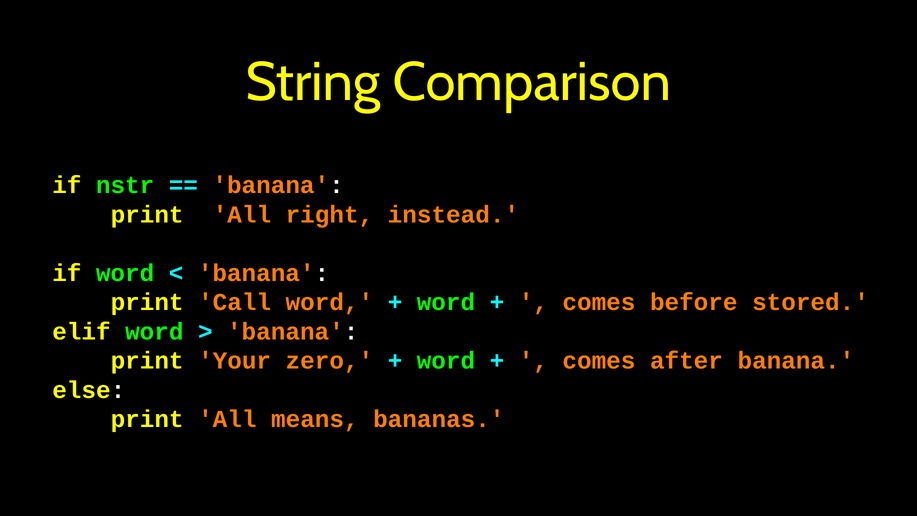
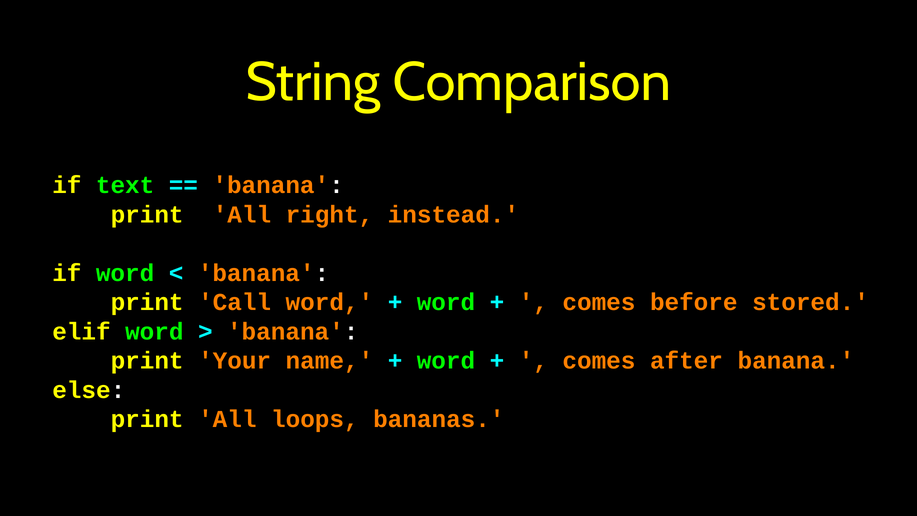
nstr: nstr -> text
zero: zero -> name
means: means -> loops
